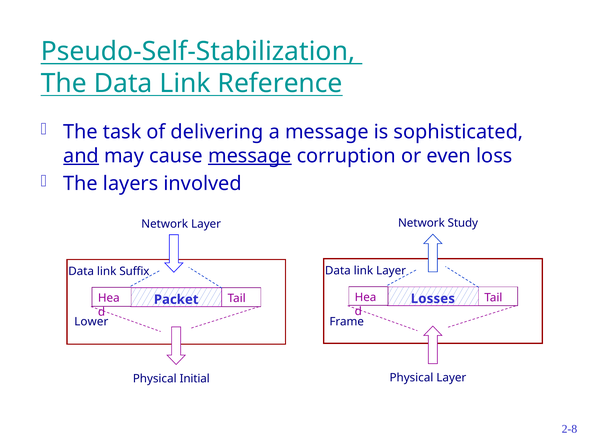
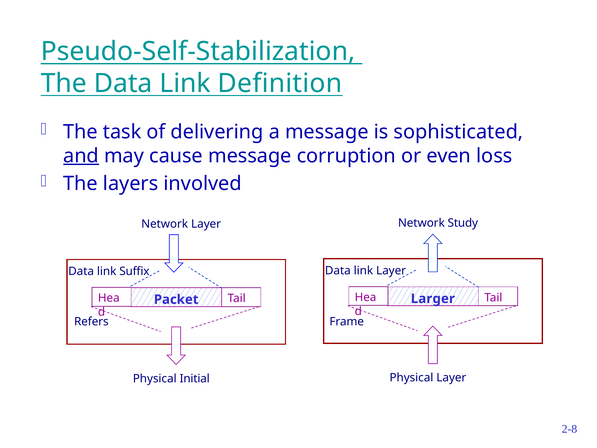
Reference: Reference -> Definition
message at (250, 156) underline: present -> none
Losses: Losses -> Larger
Lower: Lower -> Refers
